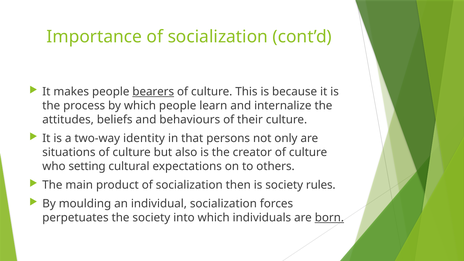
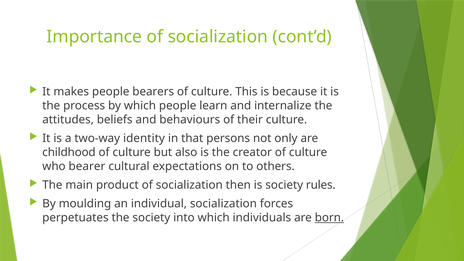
bearers underline: present -> none
situations: situations -> childhood
setting: setting -> bearer
